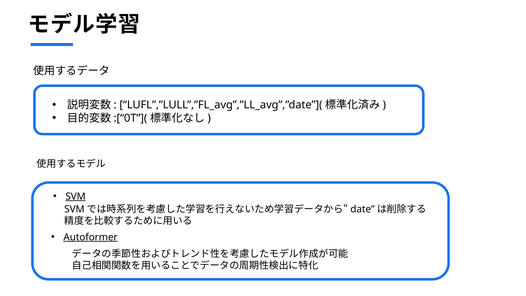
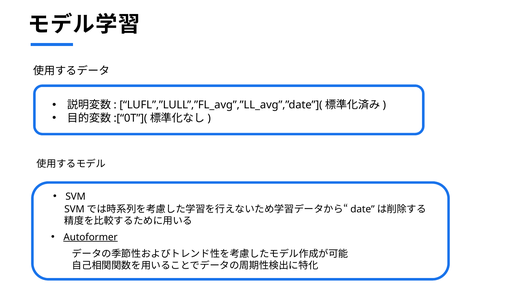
SVM underline: present -> none
